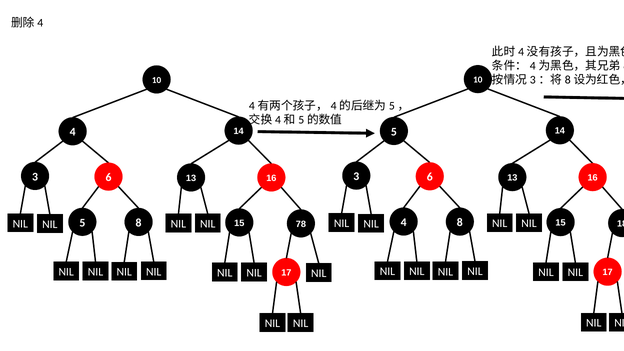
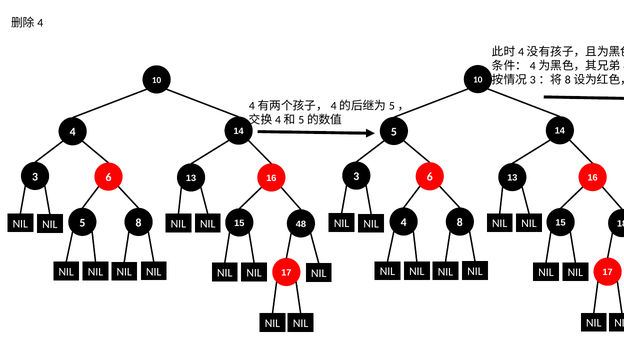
78: 78 -> 48
